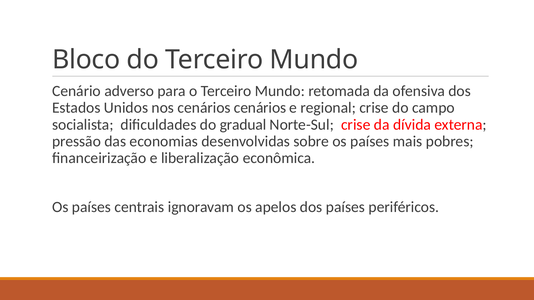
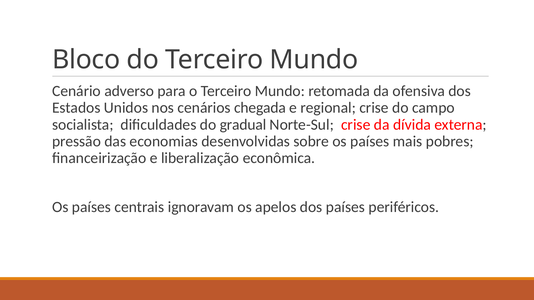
cenários cenários: cenários -> chegada
